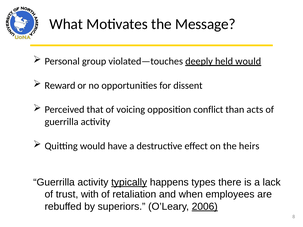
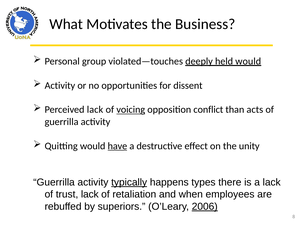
Message: Message -> Business
Reward at (60, 86): Reward -> Activity
Perceived that: that -> lack
voicing underline: none -> present
have underline: none -> present
heirs: heirs -> unity
trust with: with -> lack
